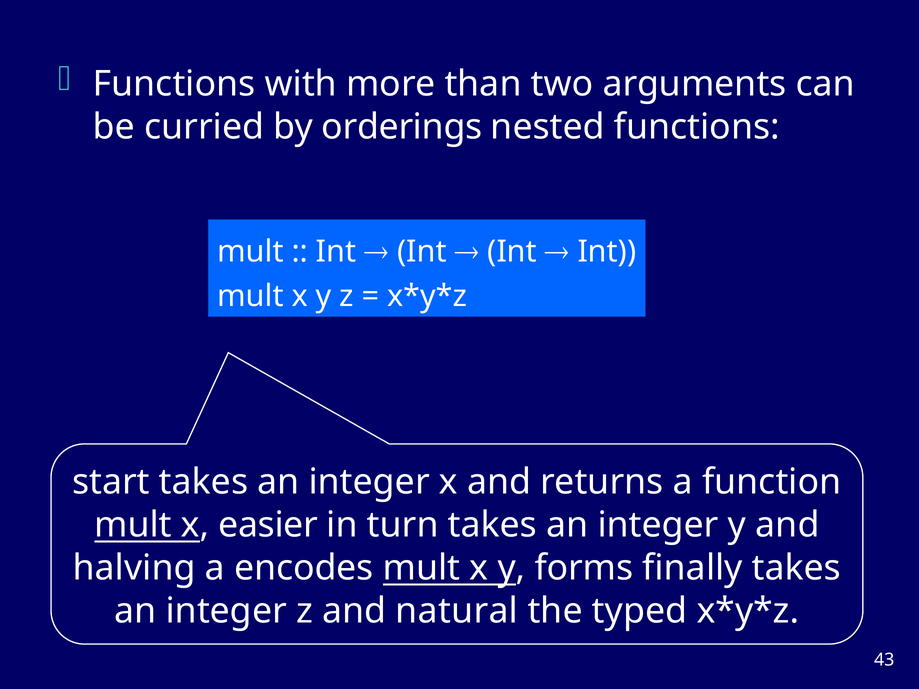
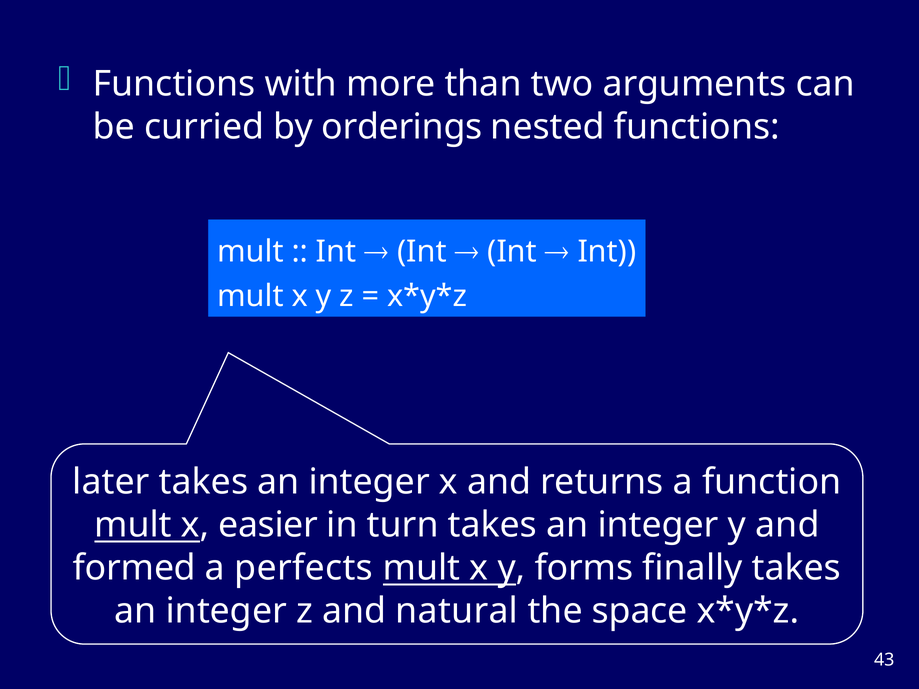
start: start -> later
halving: halving -> formed
encodes: encodes -> perfects
typed: typed -> space
